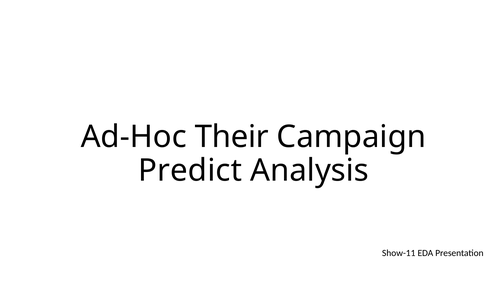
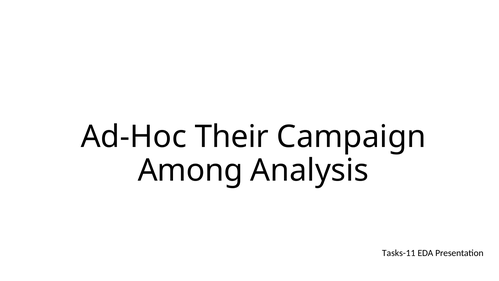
Predict: Predict -> Among
Show-11: Show-11 -> Tasks-11
